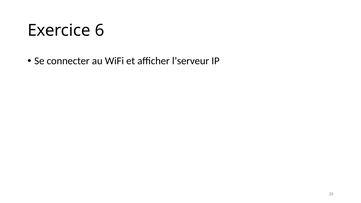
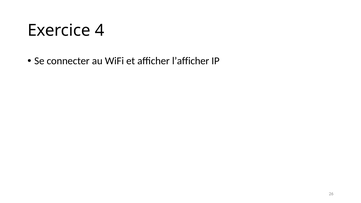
6: 6 -> 4
l’serveur: l’serveur -> l’afficher
